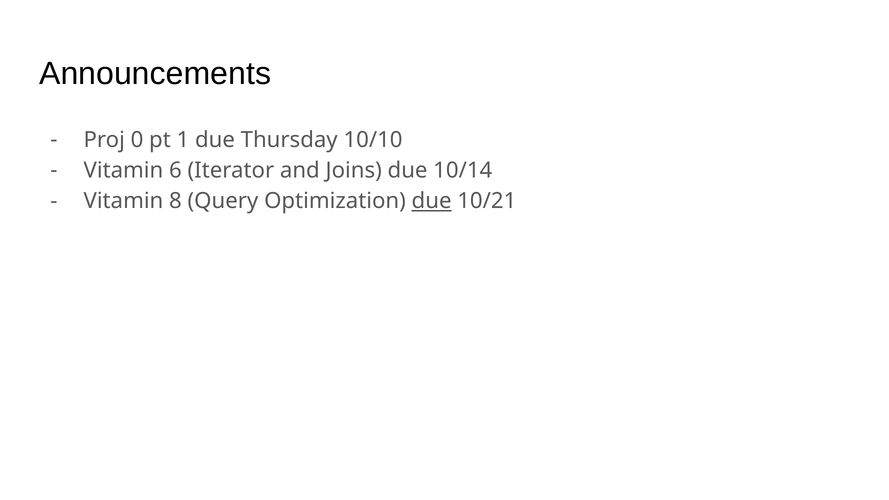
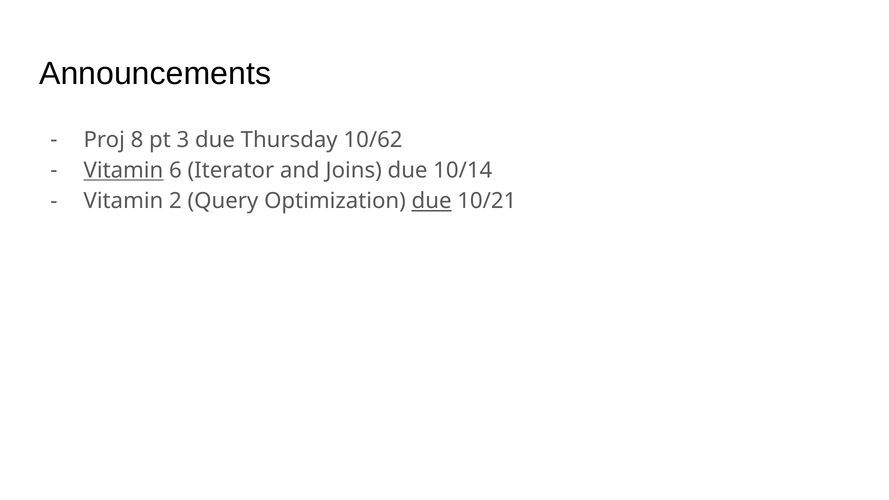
0: 0 -> 8
1: 1 -> 3
10/10: 10/10 -> 10/62
Vitamin at (123, 170) underline: none -> present
8: 8 -> 2
